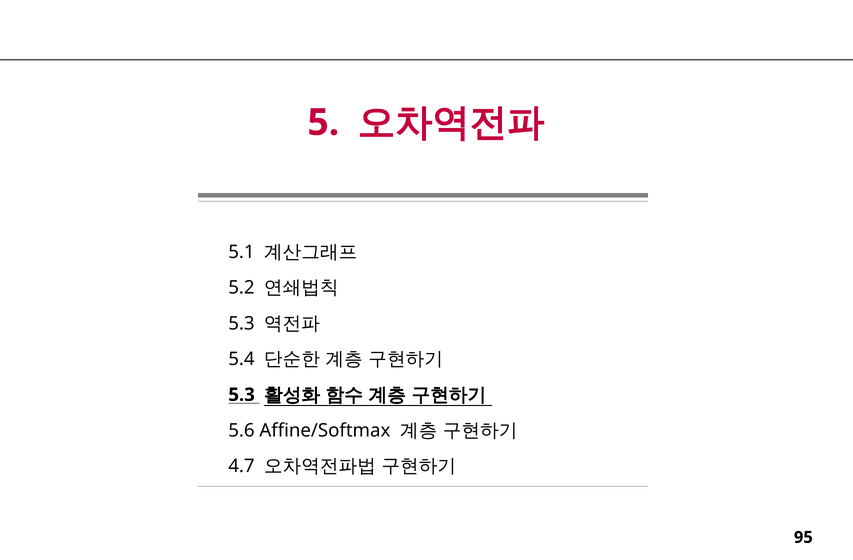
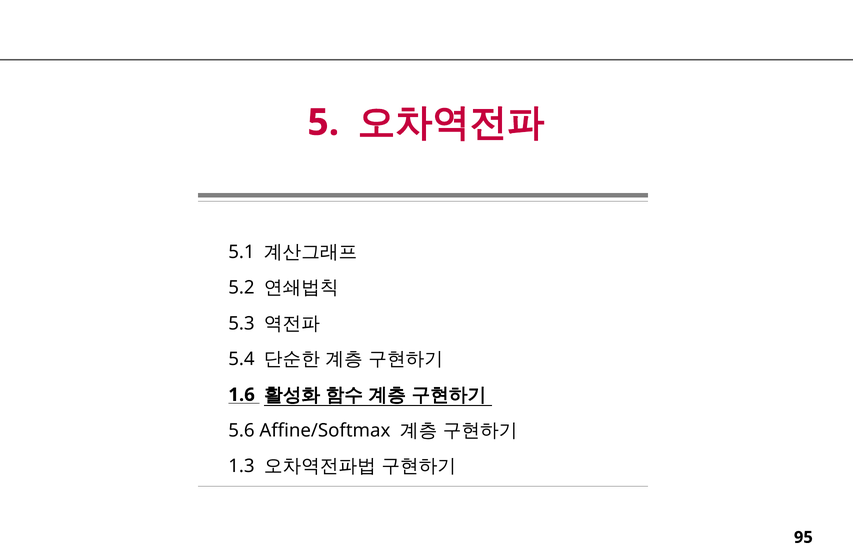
5.3 at (242, 395): 5.3 -> 1.6
4.7: 4.7 -> 1.3
